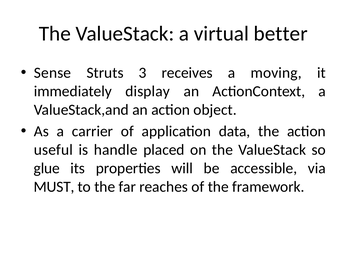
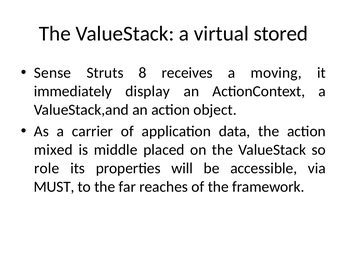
better: better -> stored
3: 3 -> 8
useful: useful -> mixed
handle: handle -> middle
glue: glue -> role
